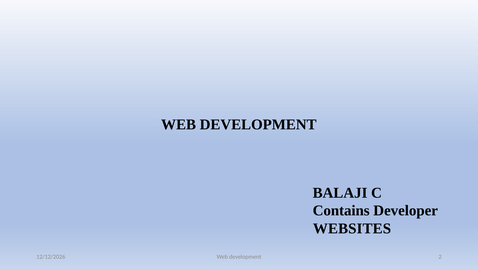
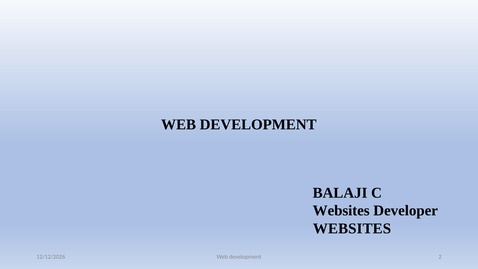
Contains at (341, 211): Contains -> Websites
